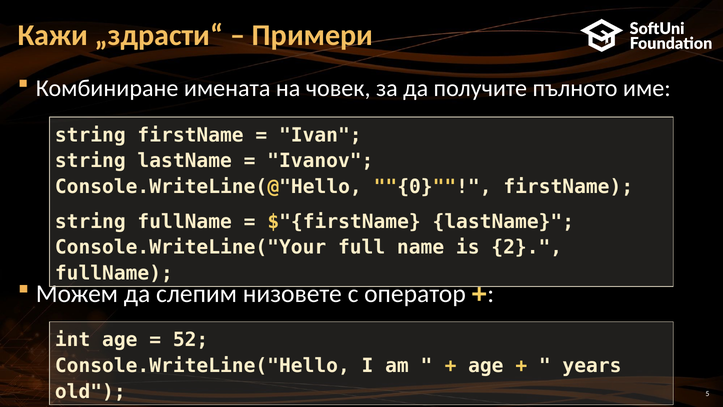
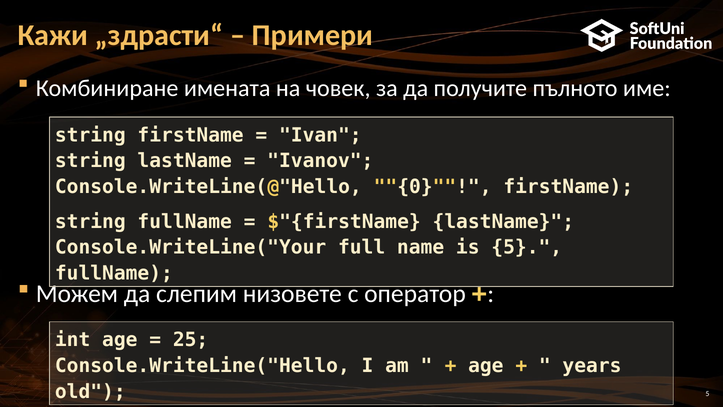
is 2: 2 -> 5
52: 52 -> 25
